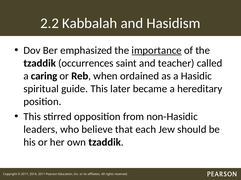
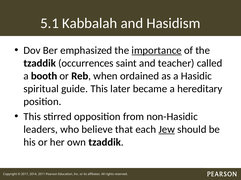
2.2: 2.2 -> 5.1
caring: caring -> booth
Jew underline: none -> present
